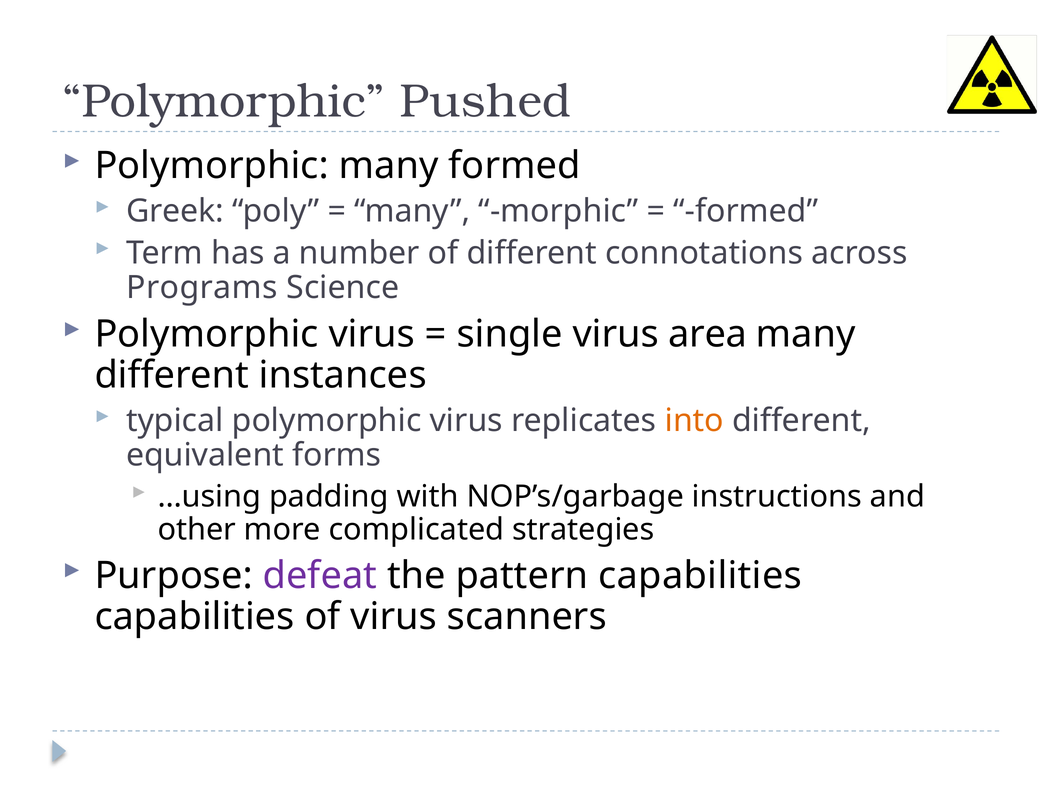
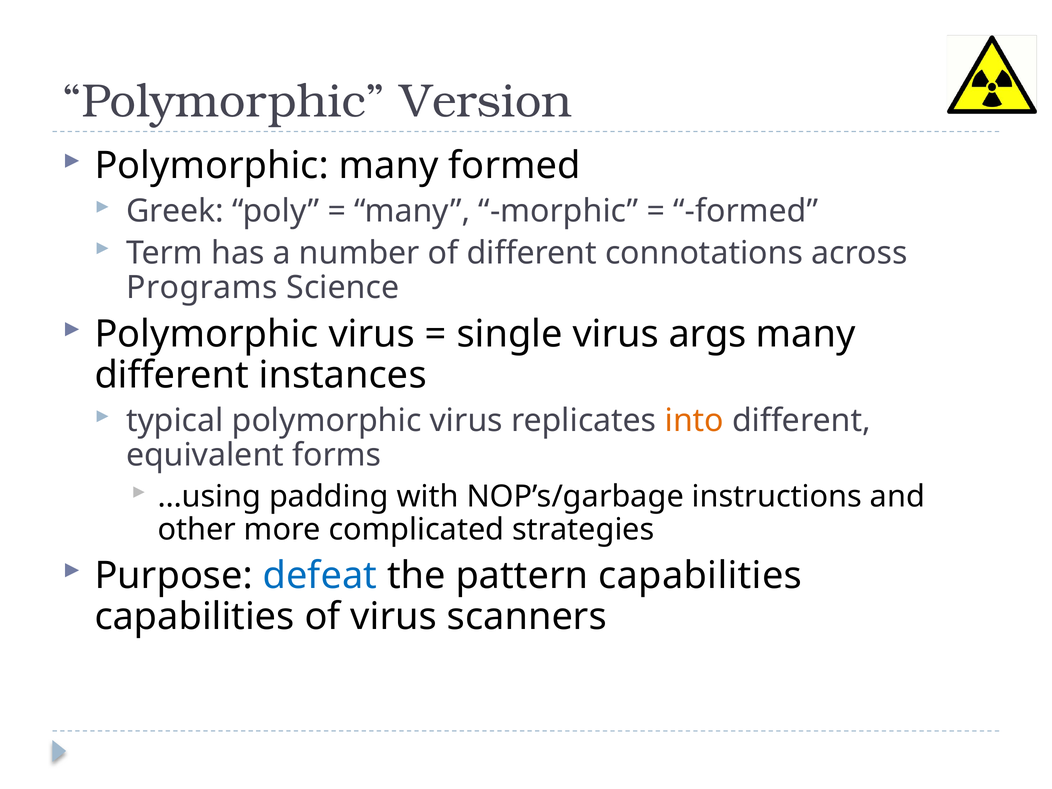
Pushed: Pushed -> Version
area: area -> args
defeat colour: purple -> blue
